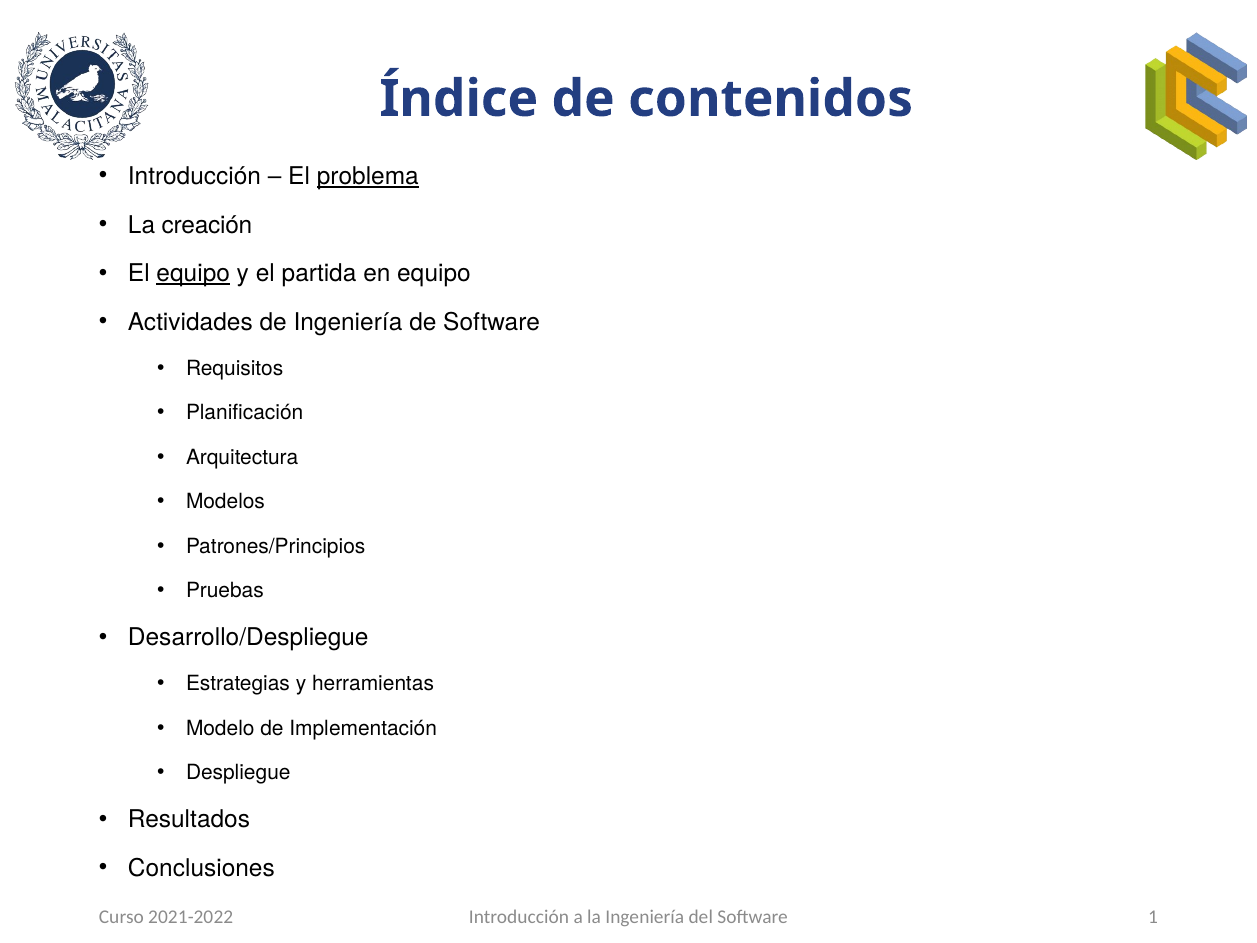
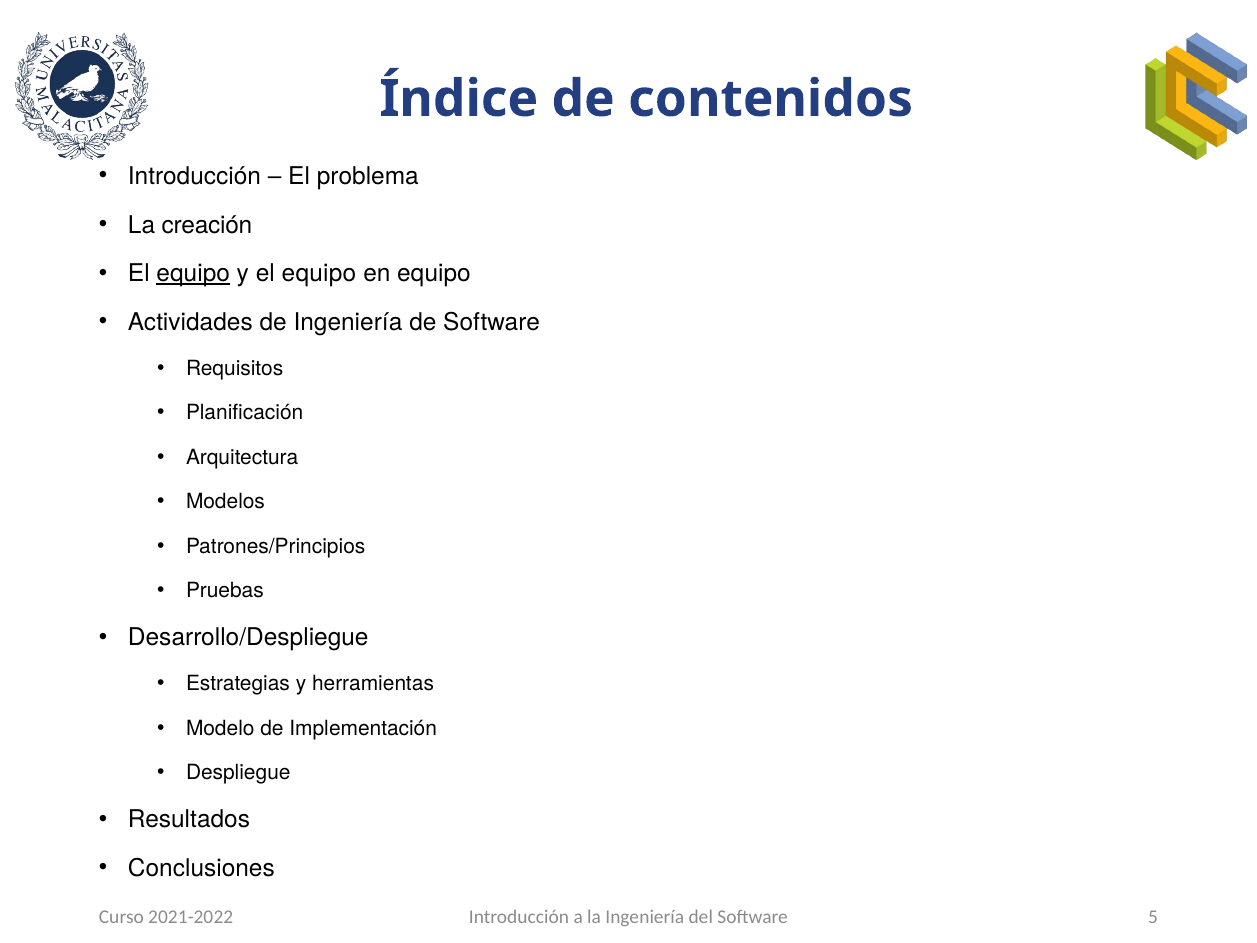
problema underline: present -> none
y el partida: partida -> equipo
1: 1 -> 5
